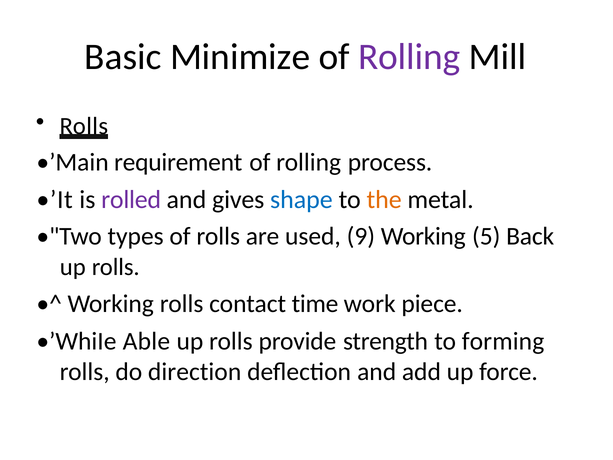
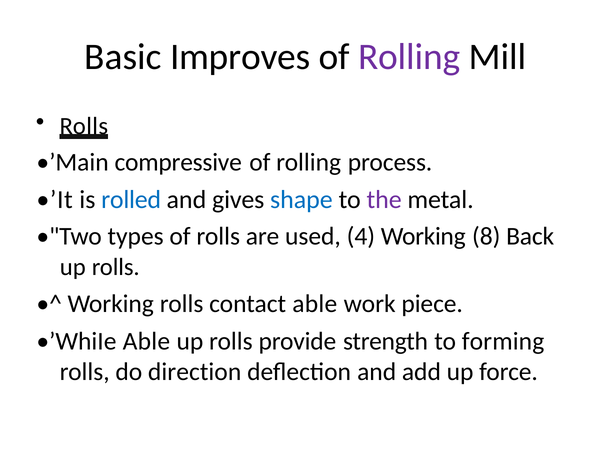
Minimize: Minimize -> Improves
requirement: requirement -> compressive
rolled colour: purple -> blue
the colour: orange -> purple
9: 9 -> 4
5: 5 -> 8
contact time: time -> able
